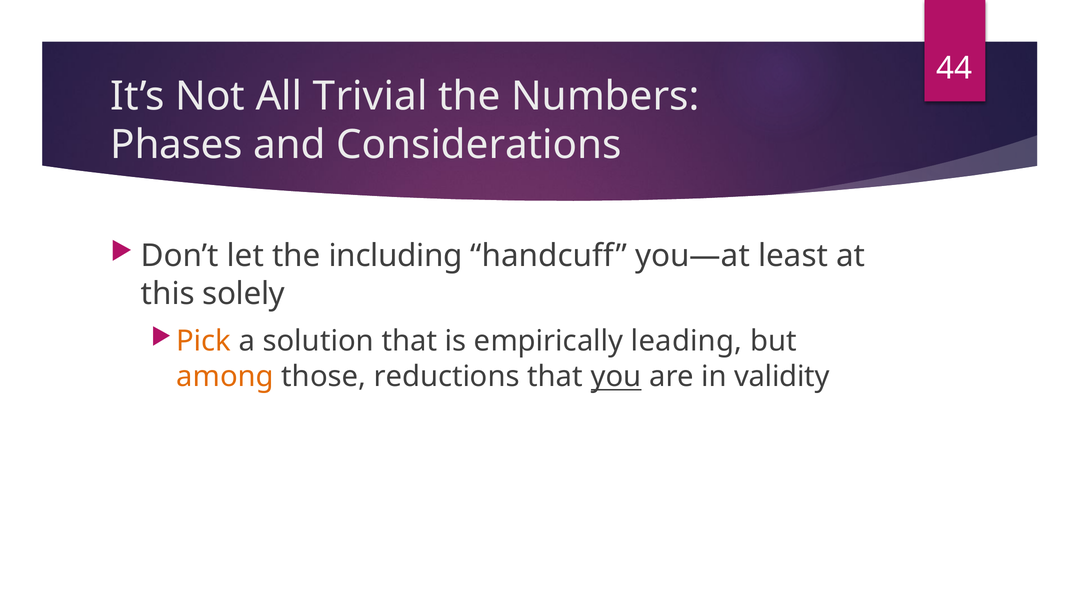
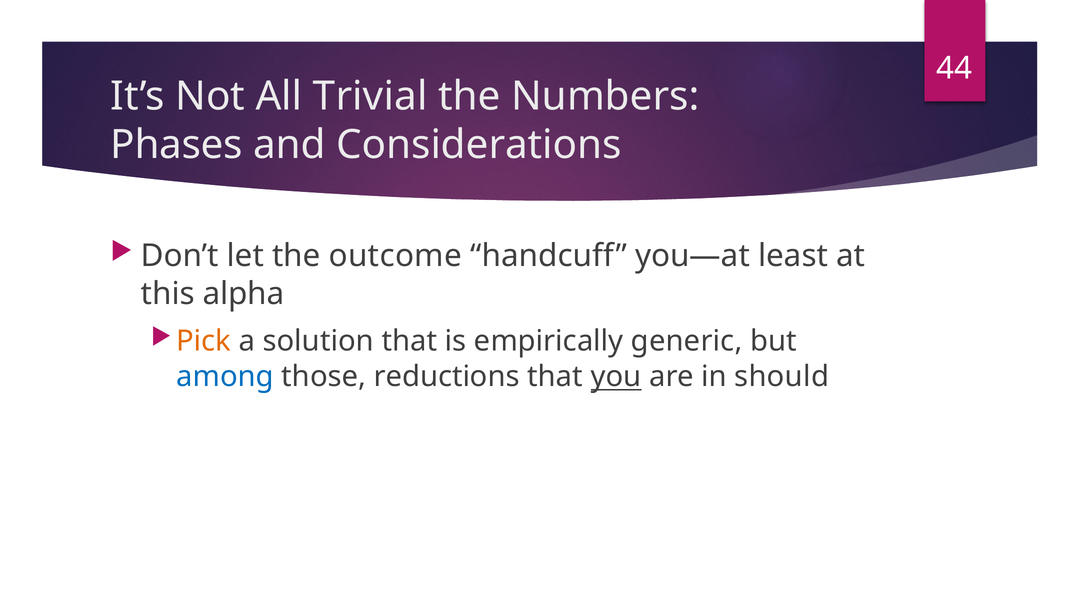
including: including -> outcome
solely: solely -> alpha
leading: leading -> generic
among colour: orange -> blue
validity: validity -> should
